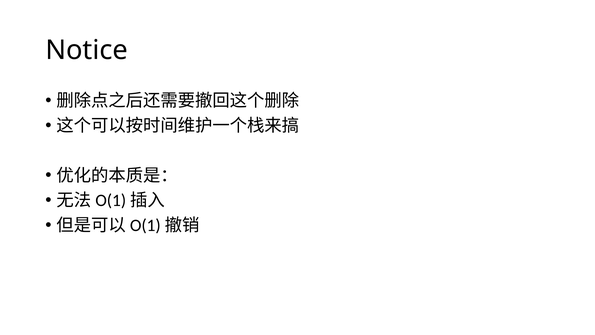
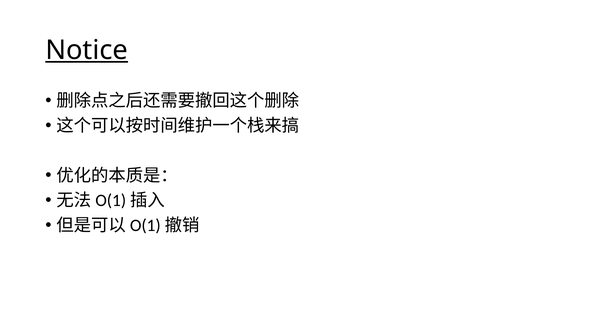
Notice underline: none -> present
